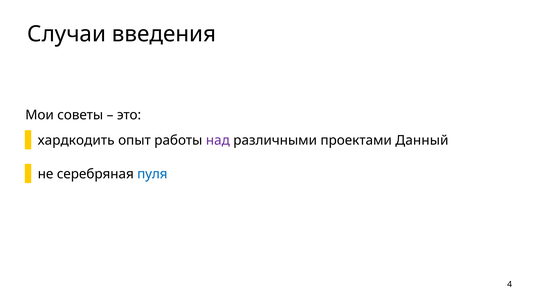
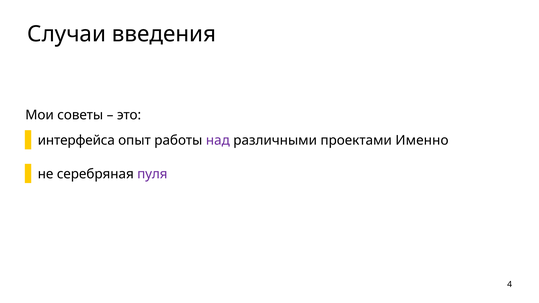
хардкодить: хардкодить -> интерфейса
Данный: Данный -> Именно
пуля colour: blue -> purple
